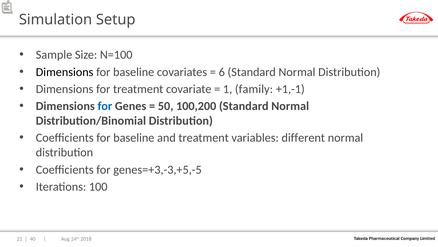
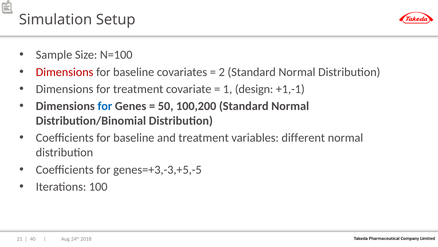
Dimensions at (65, 72) colour: black -> red
6: 6 -> 2
family: family -> design
